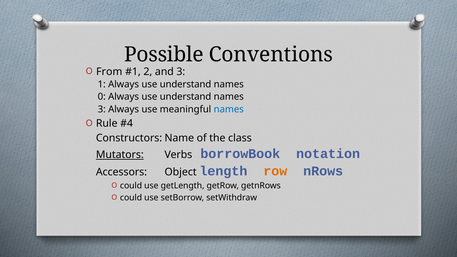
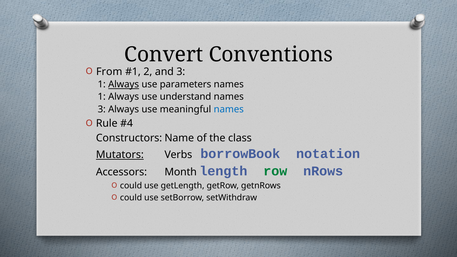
Possible: Possible -> Convert
Always at (124, 84) underline: none -> present
understand at (186, 84): understand -> parameters
0 at (102, 97): 0 -> 1
Object: Object -> Month
row colour: orange -> green
